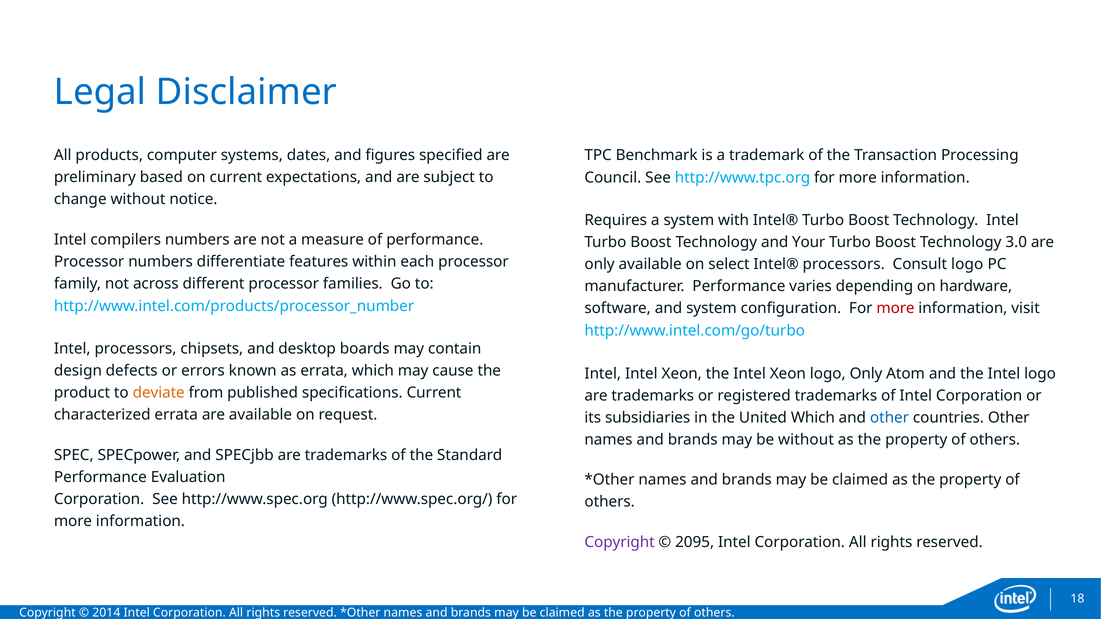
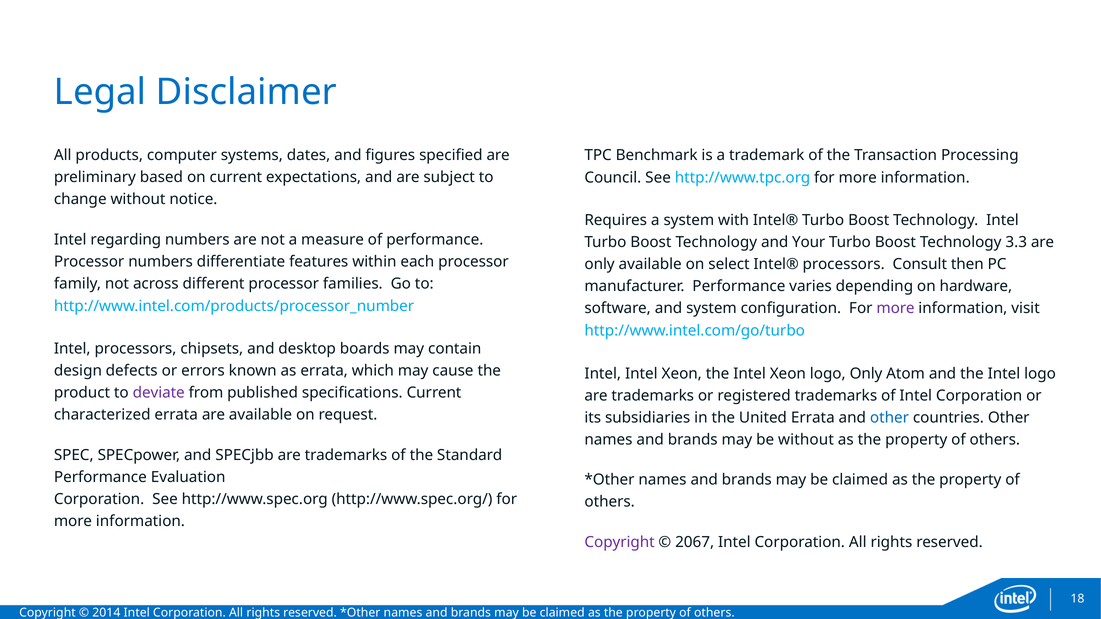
compilers: compilers -> regarding
3.0: 3.0 -> 3.3
Consult logo: logo -> then
more at (896, 309) colour: red -> purple
deviate colour: orange -> purple
United Which: Which -> Errata
2095: 2095 -> 2067
